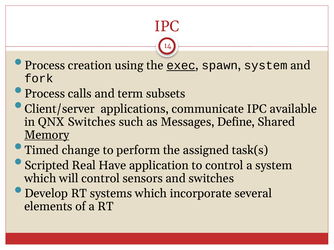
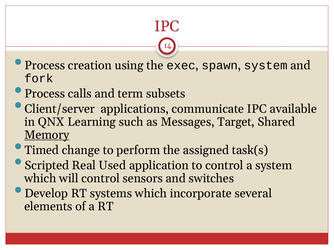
exec underline: present -> none
QNX Switches: Switches -> Learning
Define: Define -> Target
Have: Have -> Used
